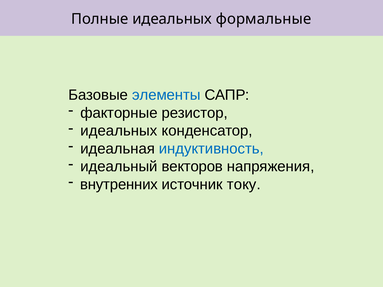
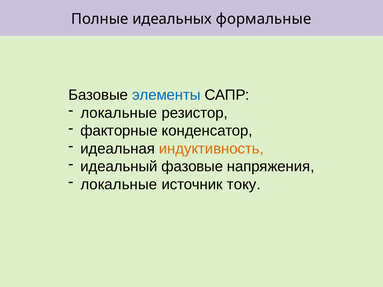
факторные at (119, 113): факторные -> локальные
идеальных at (119, 131): идеальных -> факторные
индуктивность colour: blue -> orange
векторов: векторов -> фазовые
внутренних at (119, 185): внутренних -> локальные
